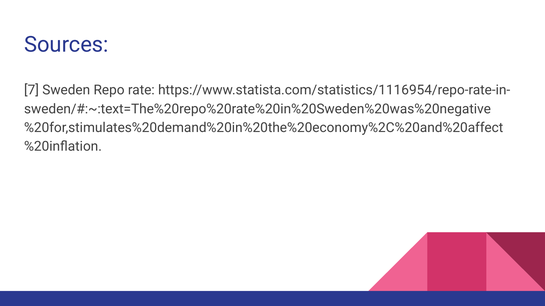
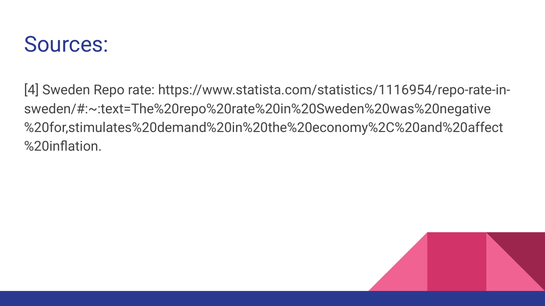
7: 7 -> 4
